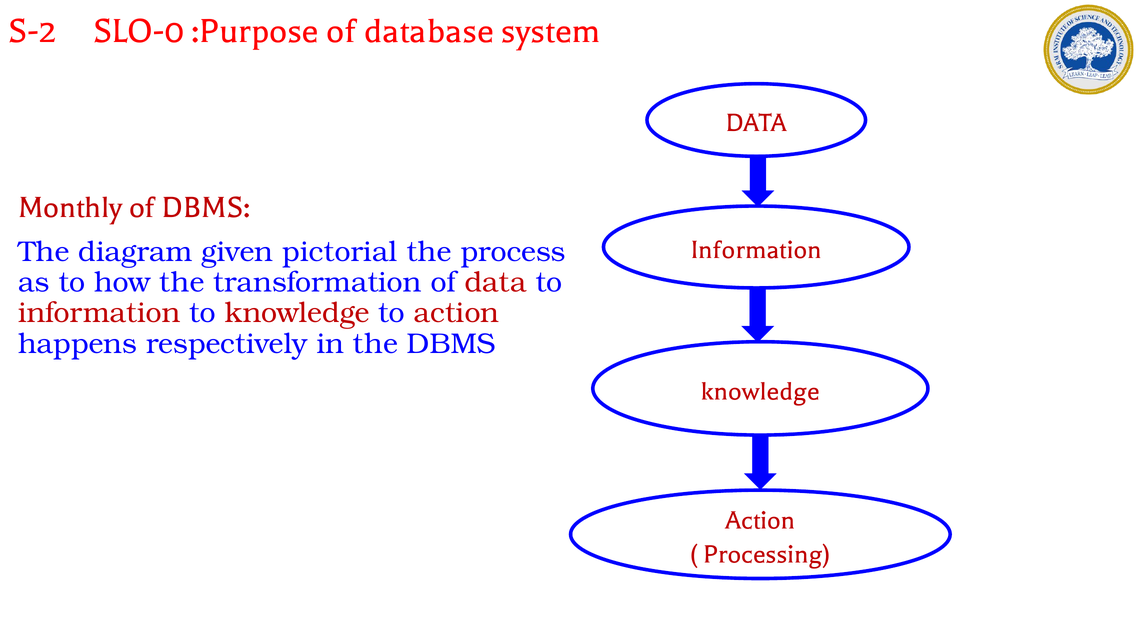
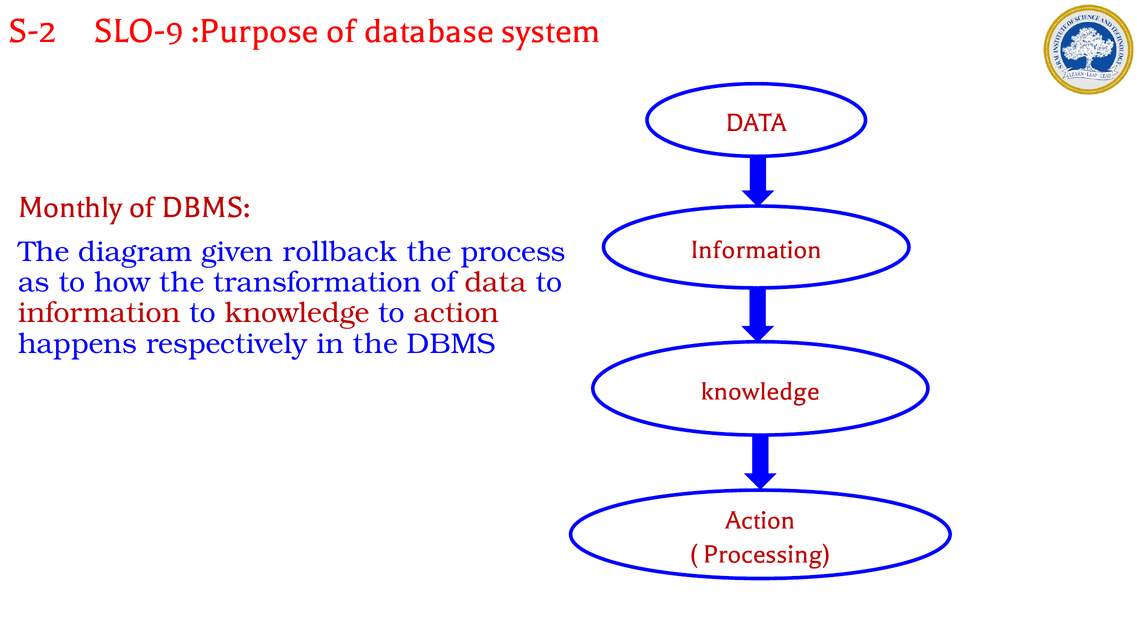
SLO-0: SLO-0 -> SLO-9
pictorial: pictorial -> rollback
